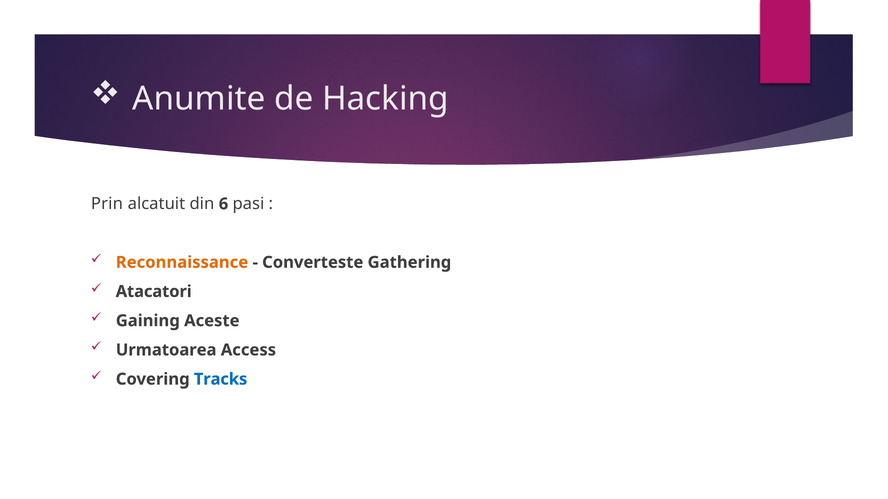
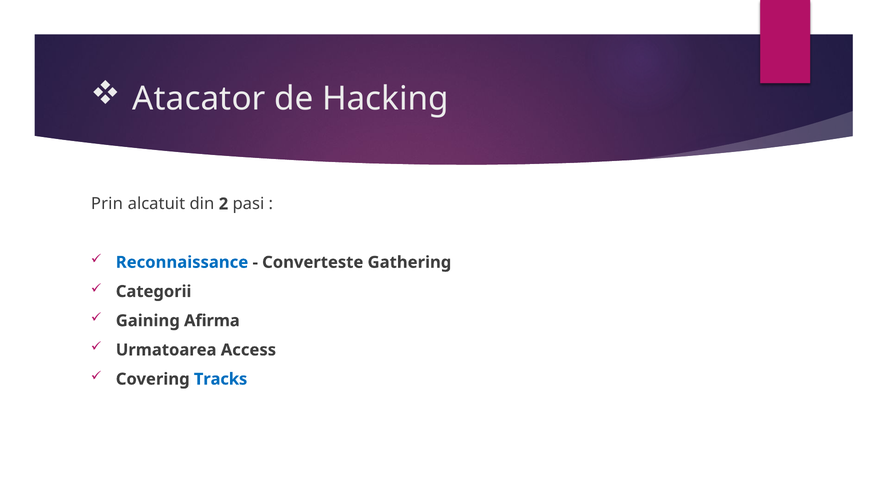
Anumite: Anumite -> Atacator
6: 6 -> 2
Reconnaissance colour: orange -> blue
Atacatori: Atacatori -> Categorii
Aceste: Aceste -> Afirma
